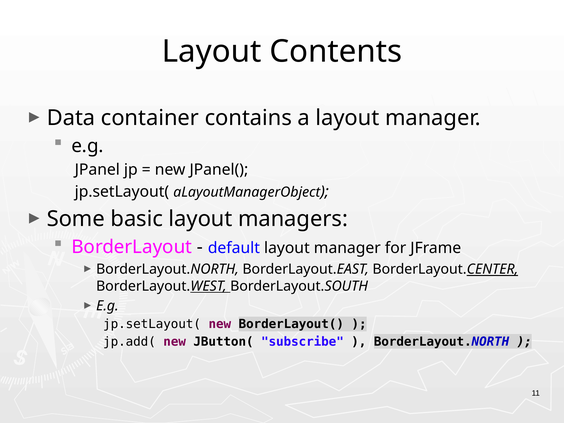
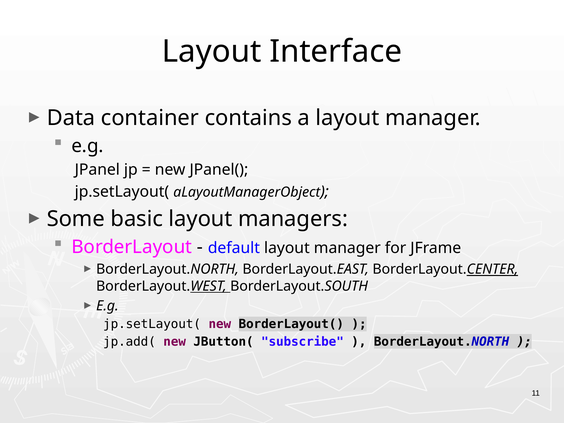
Contents: Contents -> Interface
